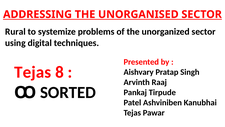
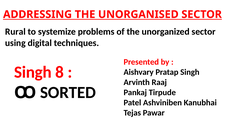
Tejas at (33, 72): Tejas -> Singh
